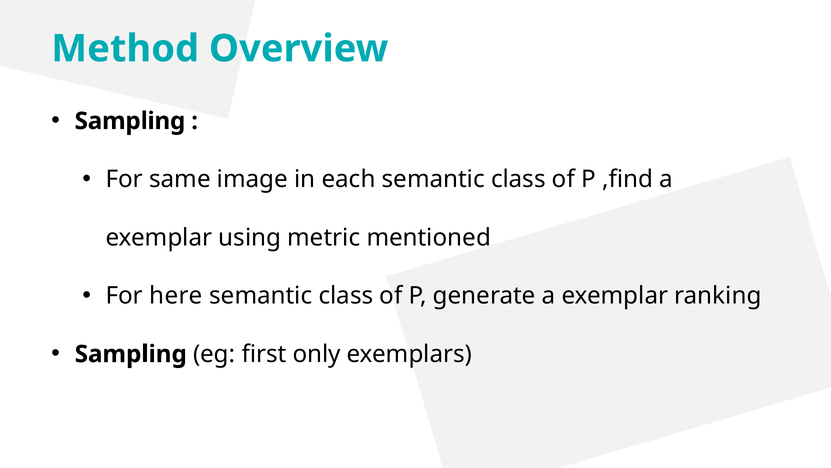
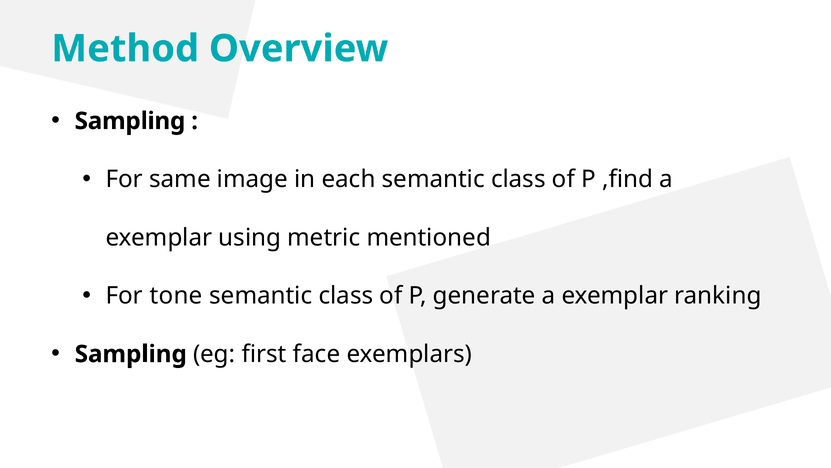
here: here -> tone
only: only -> face
